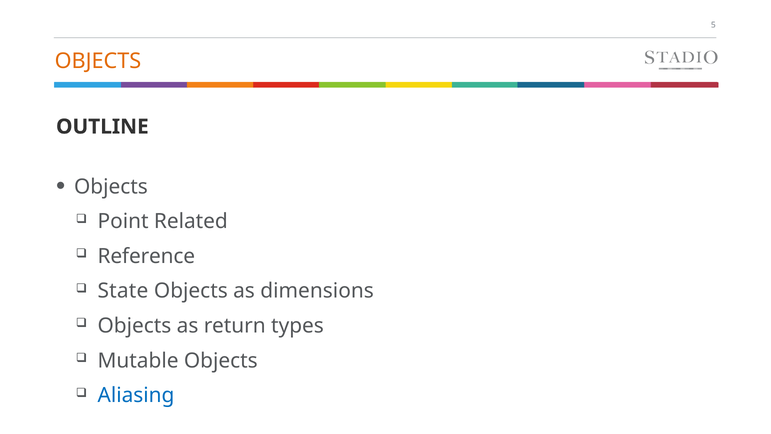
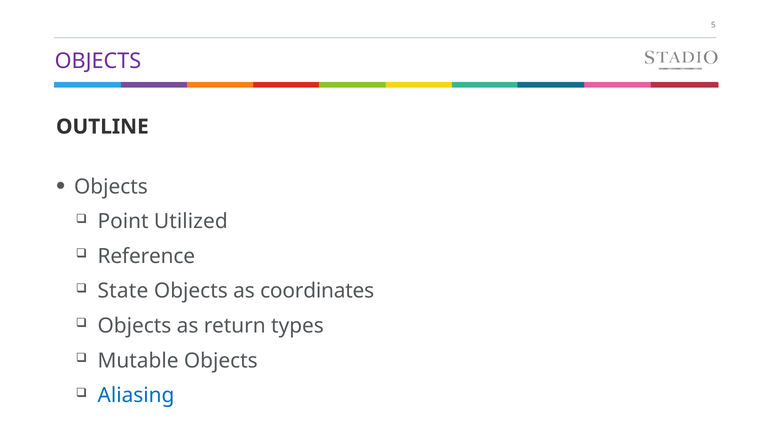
OBJECTS at (98, 61) colour: orange -> purple
Related: Related -> Utilized
dimensions: dimensions -> coordinates
